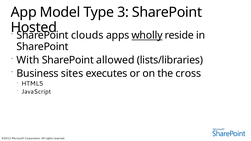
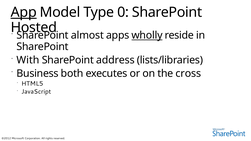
App underline: none -> present
3: 3 -> 0
clouds: clouds -> almost
allowed: allowed -> address
sites: sites -> both
